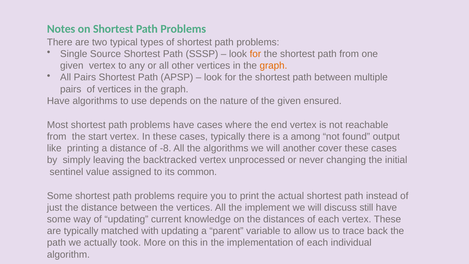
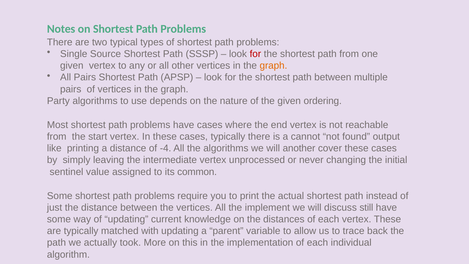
for at (255, 54) colour: orange -> red
Have at (58, 101): Have -> Party
ensured: ensured -> ordering
among: among -> cannot
-8: -8 -> -4
backtracked: backtracked -> intermediate
